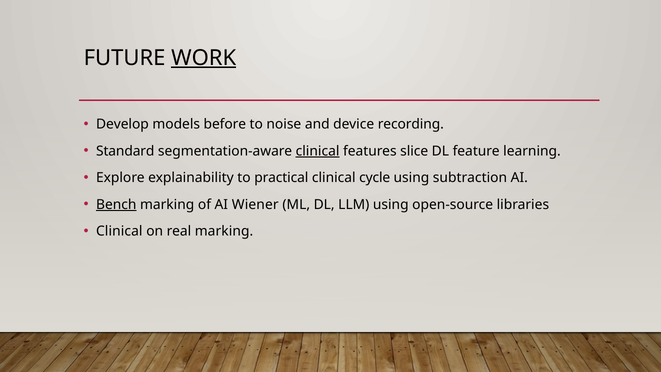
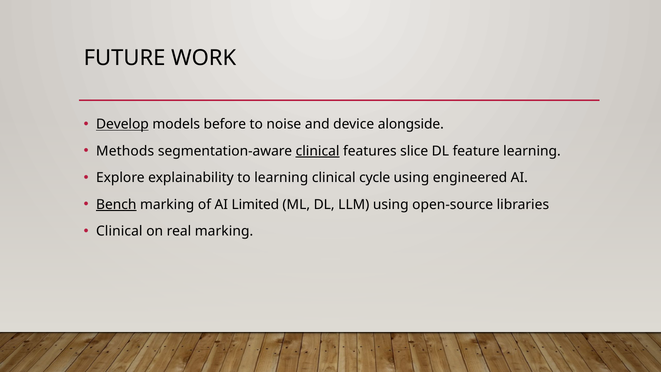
WORK underline: present -> none
Develop underline: none -> present
recording: recording -> alongside
Standard: Standard -> Methods
to practical: practical -> learning
subtraction: subtraction -> engineered
Wiener: Wiener -> Limited
